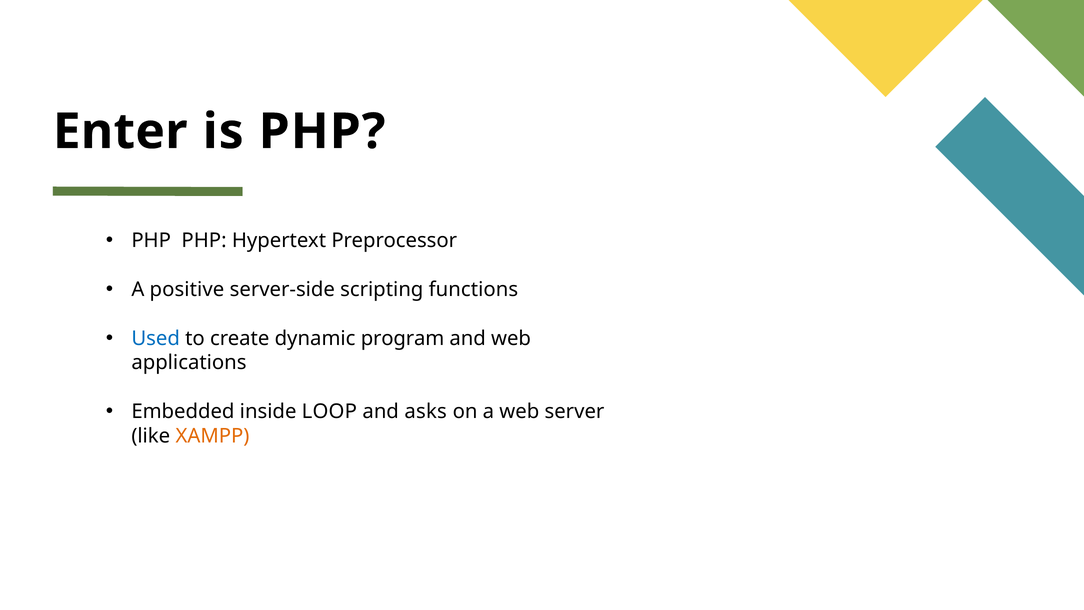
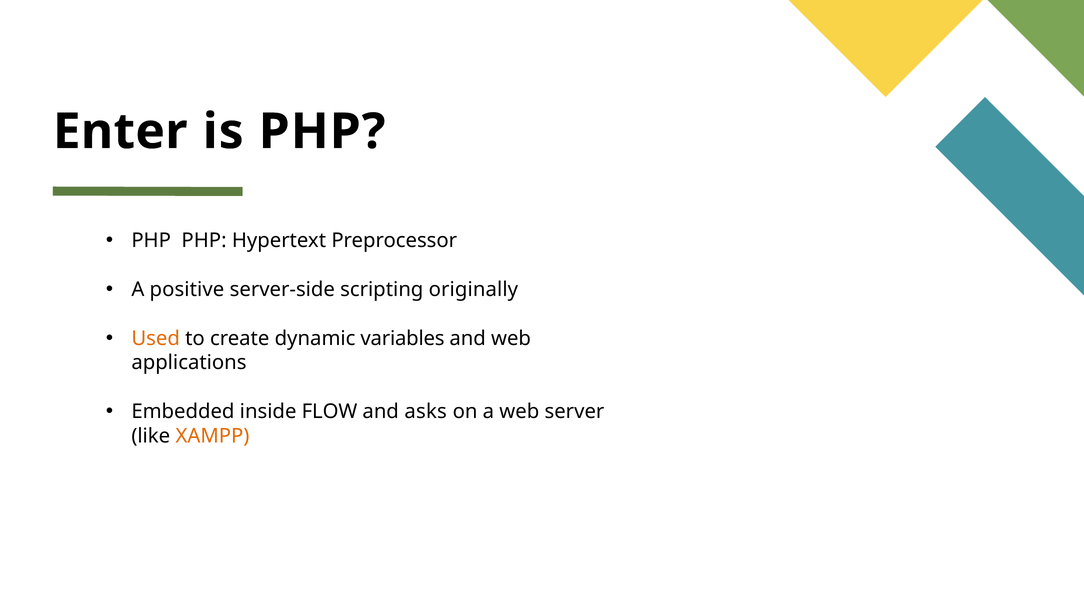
functions: functions -> originally
Used colour: blue -> orange
program: program -> variables
LOOP: LOOP -> FLOW
